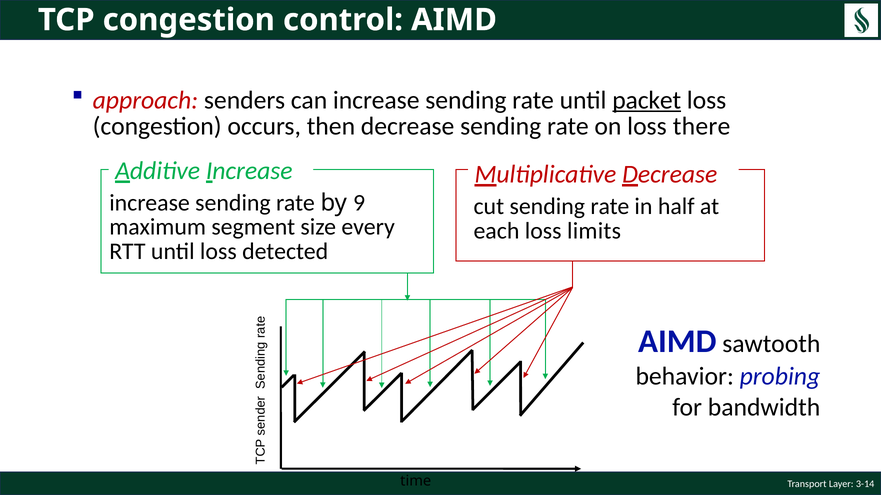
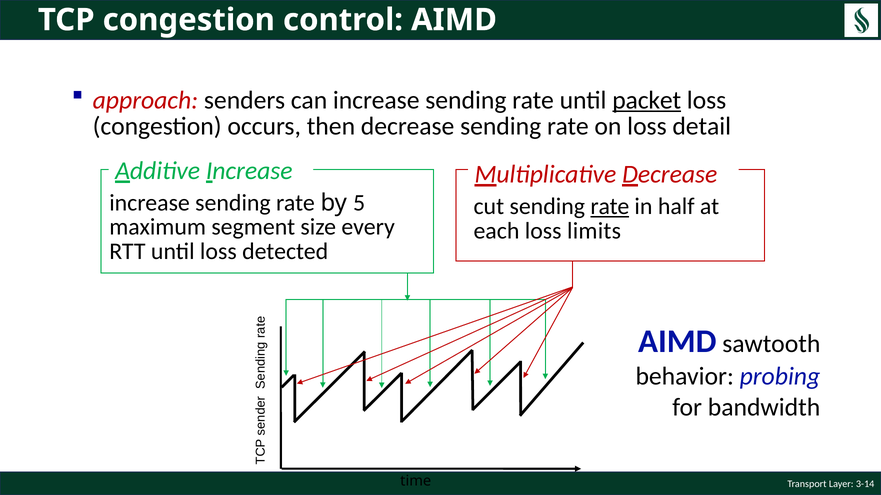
there: there -> detail
9: 9 -> 5
rate at (610, 207) underline: none -> present
